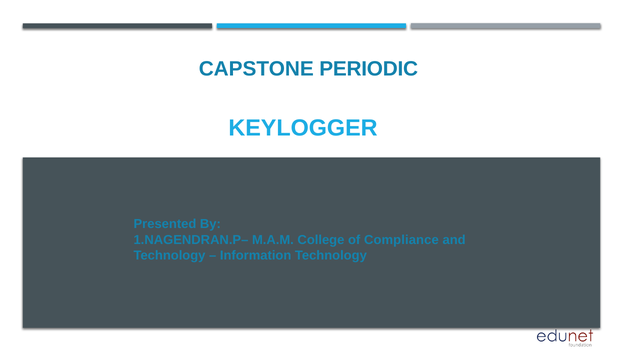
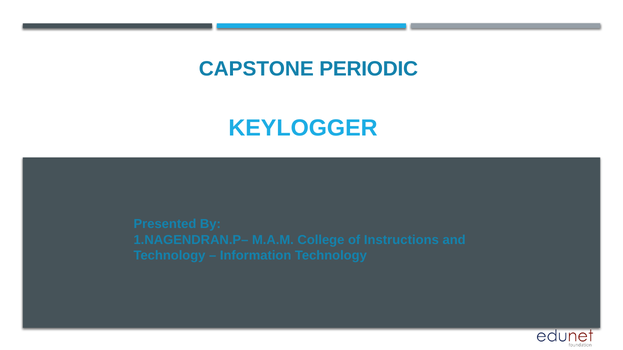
Compliance: Compliance -> Instructions
